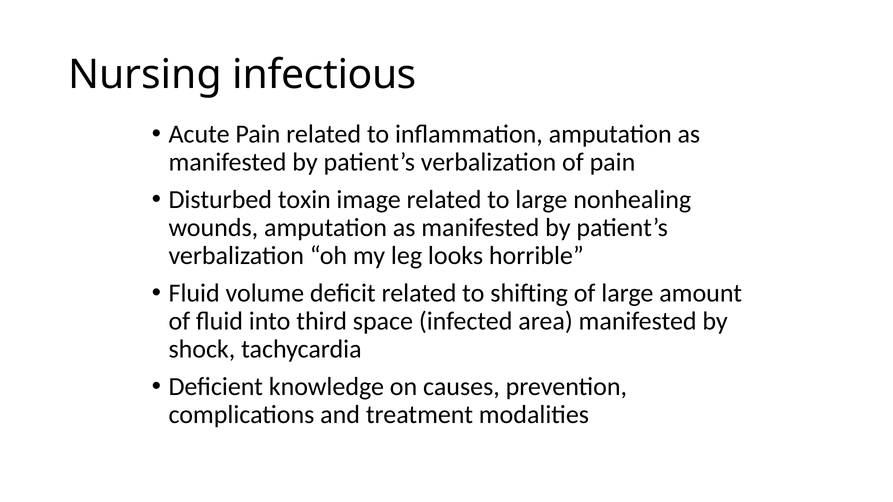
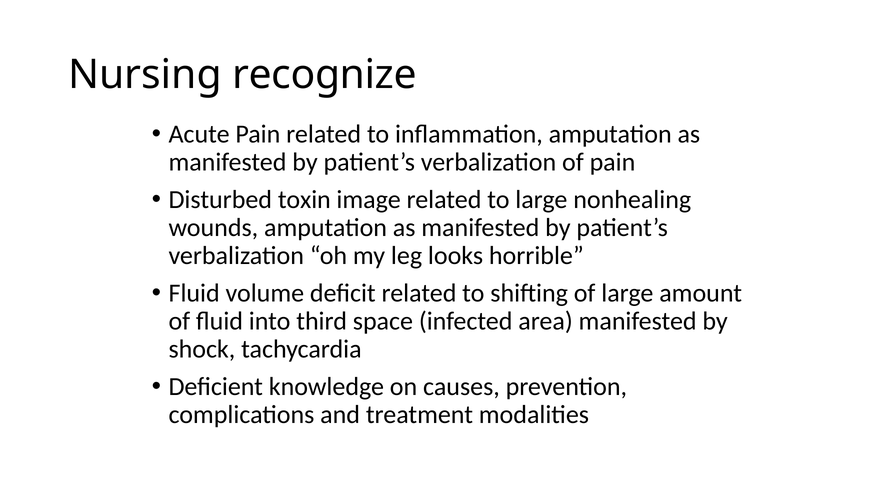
infectious: infectious -> recognize
